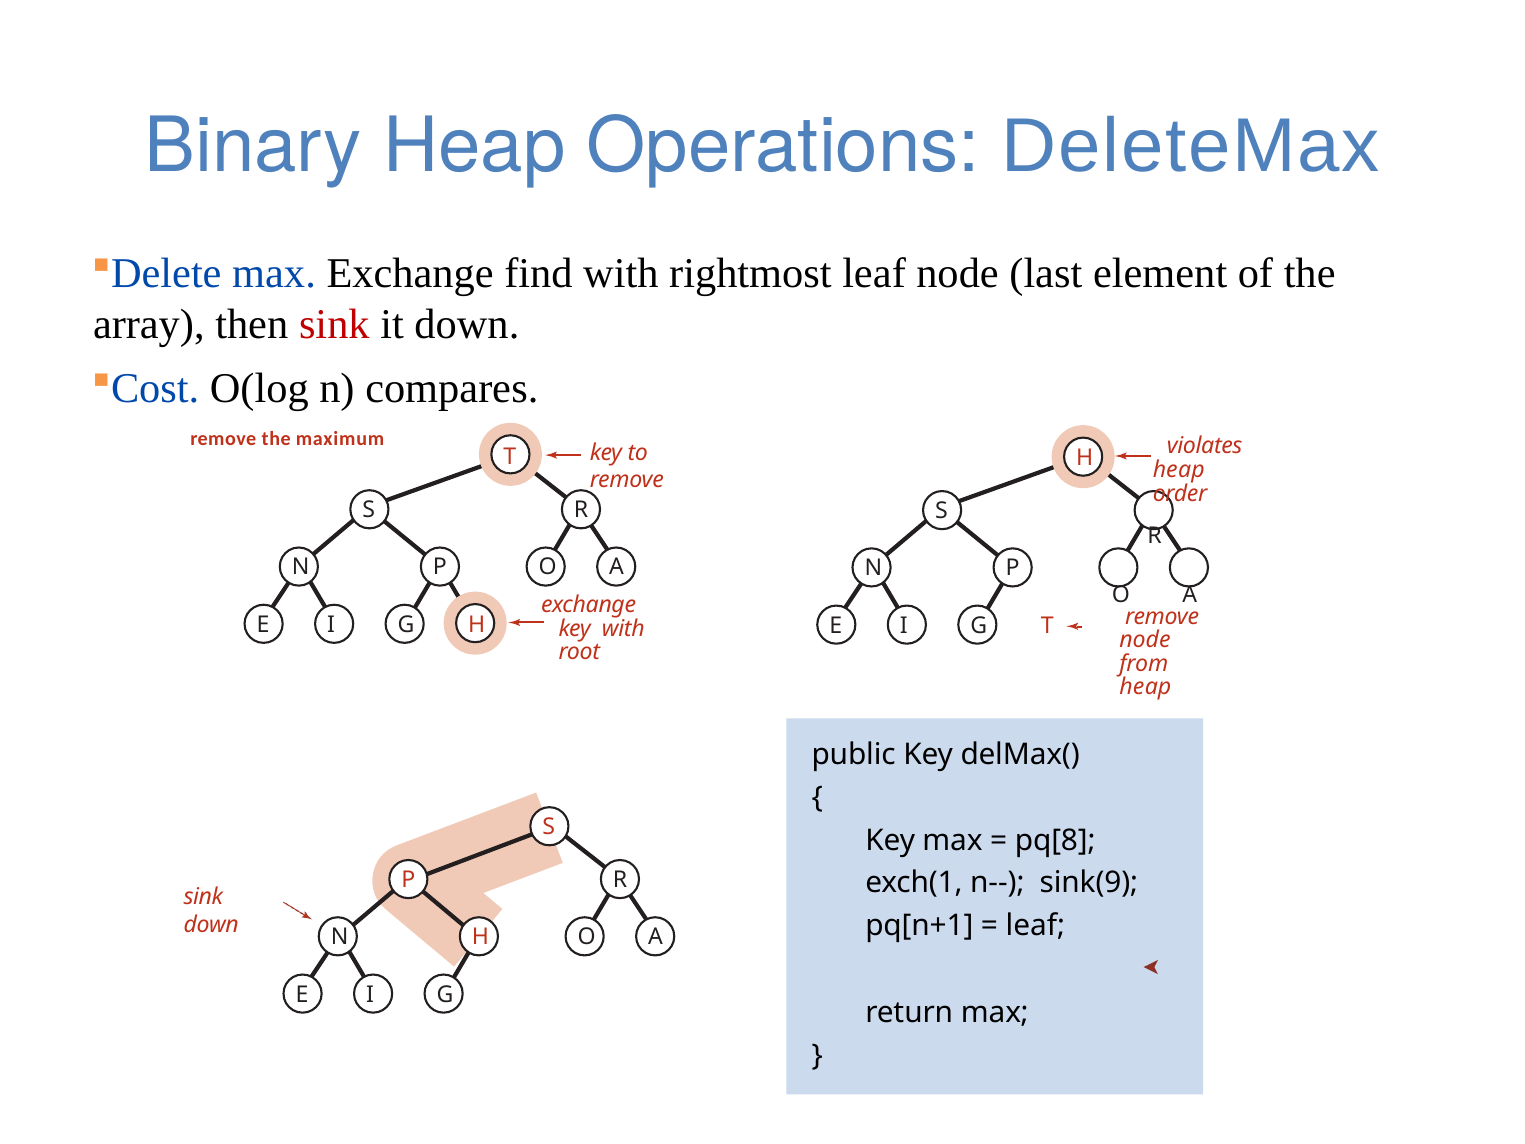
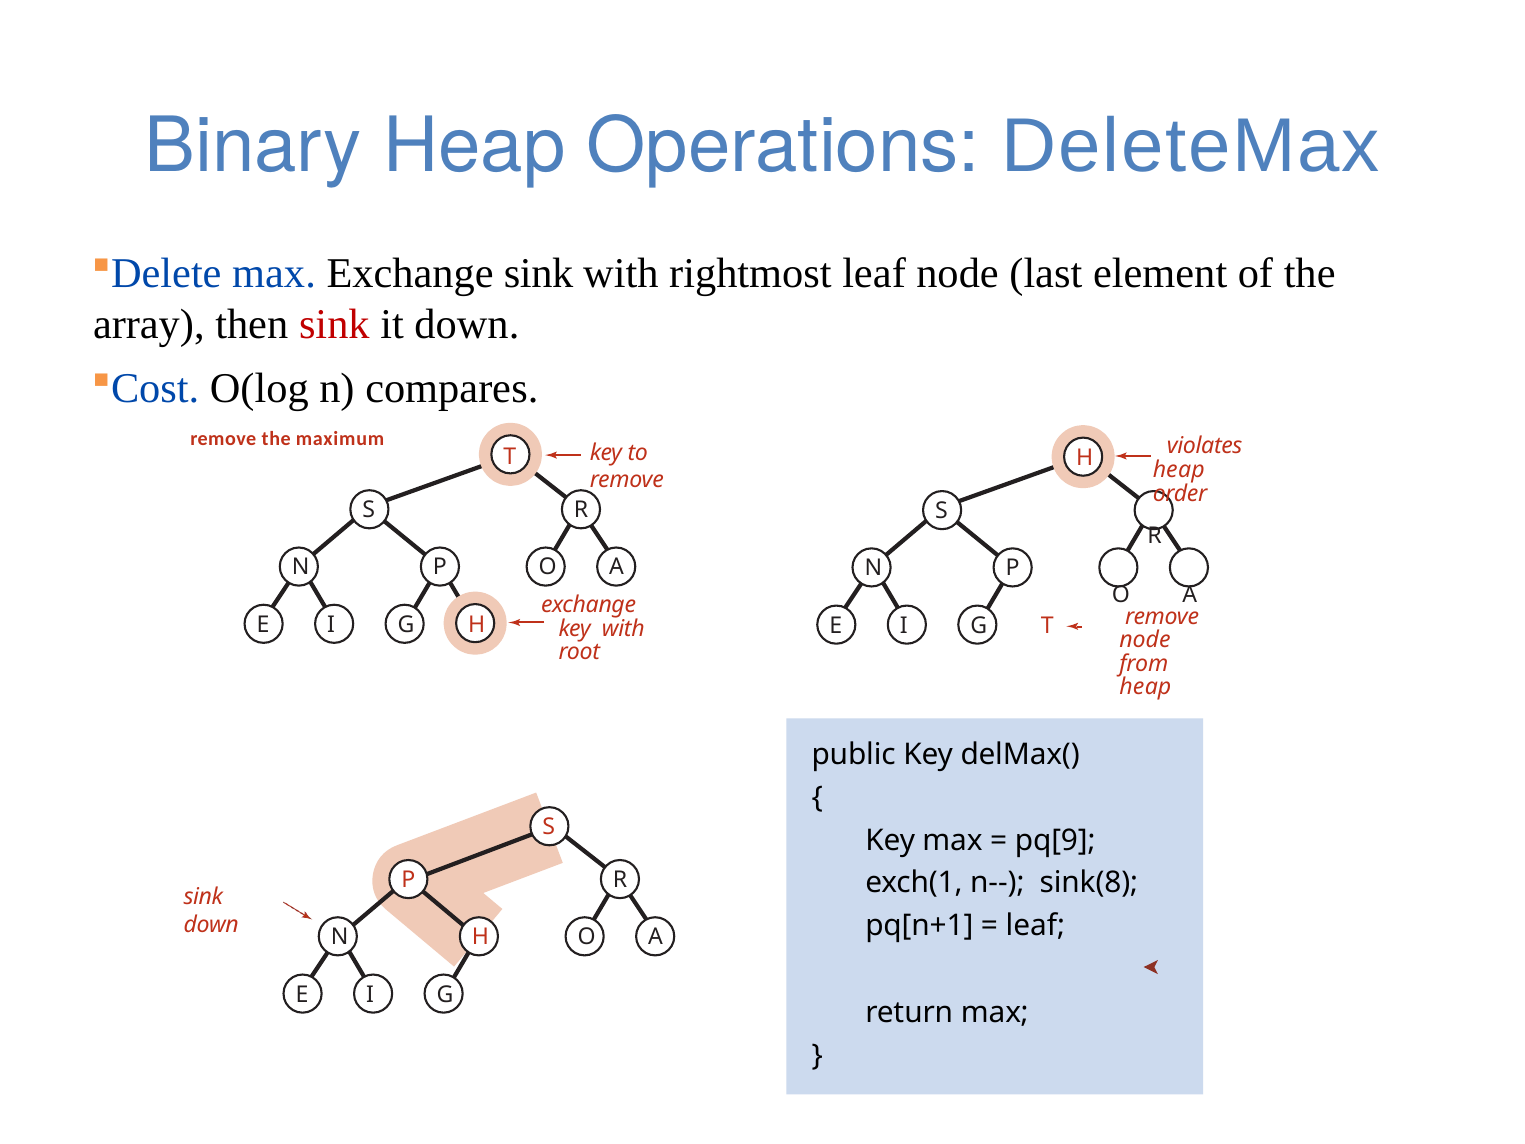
Exchange find: find -> sink
pq[8: pq[8 -> pq[9
sink(9: sink(9 -> sink(8
